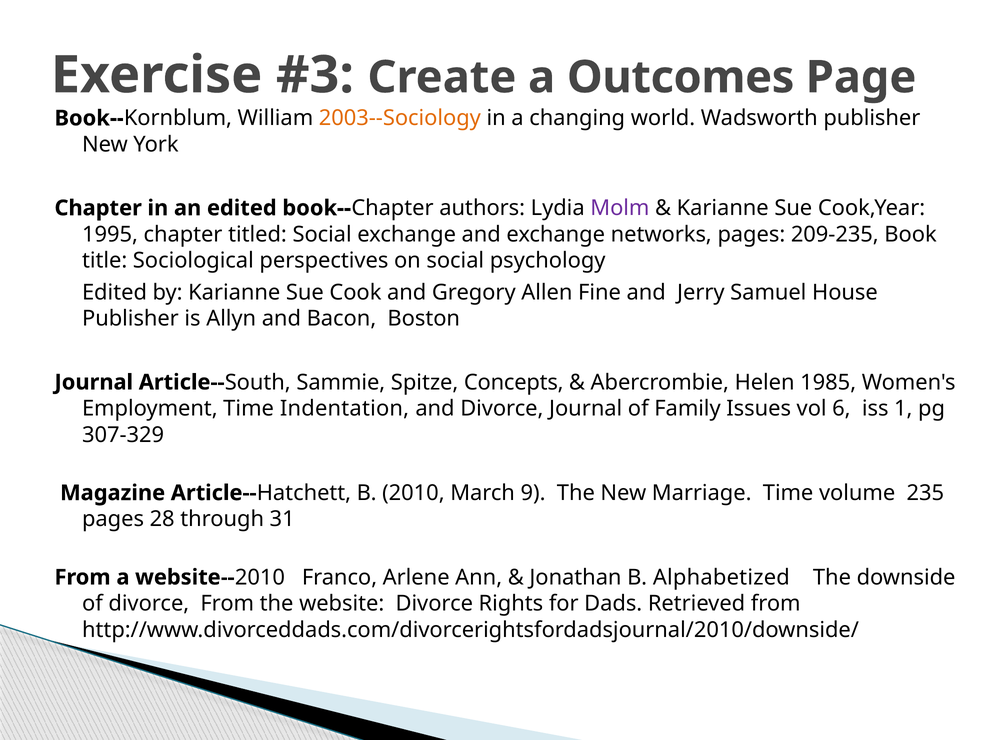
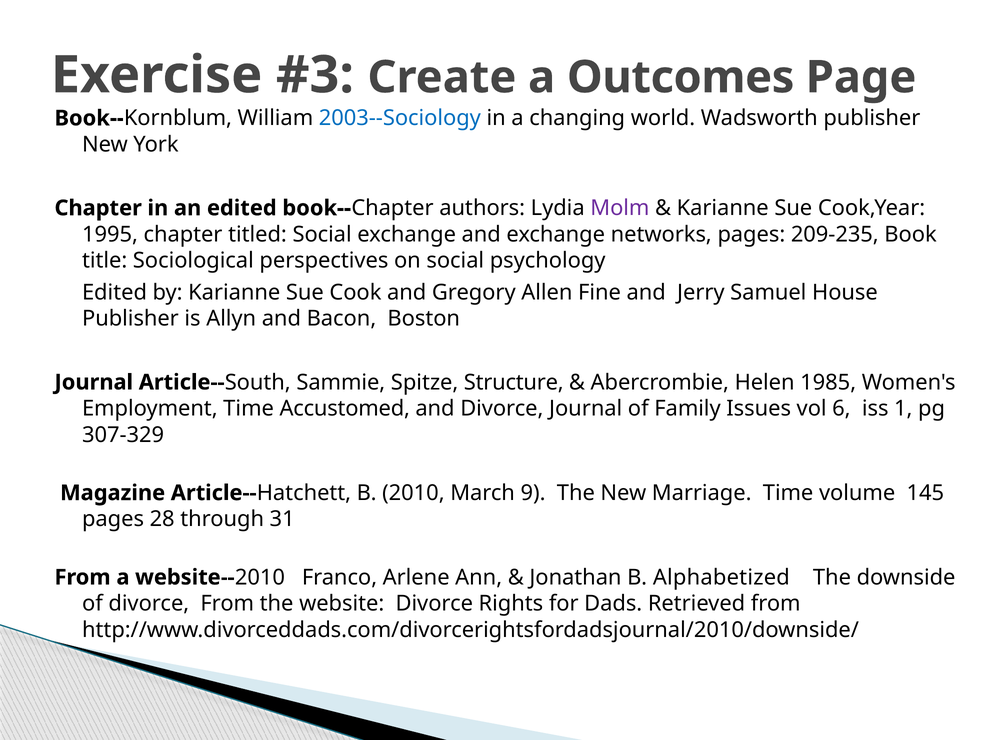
2003--Sociology colour: orange -> blue
Concepts: Concepts -> Structure
Indentation: Indentation -> Accustomed
235: 235 -> 145
